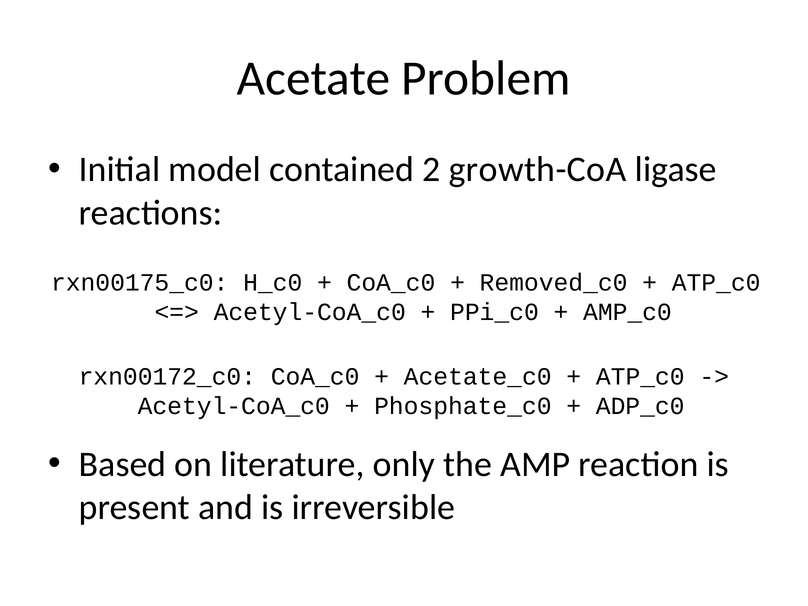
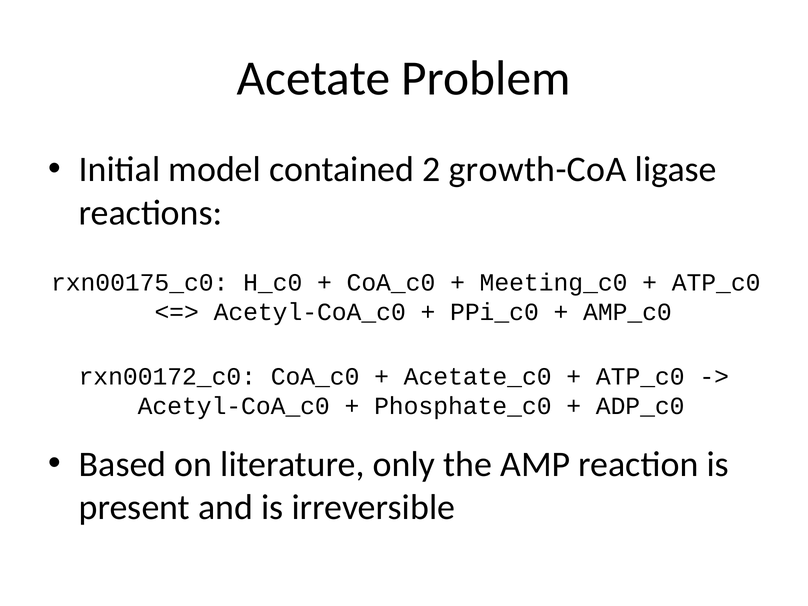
Removed_c0: Removed_c0 -> Meeting_c0
